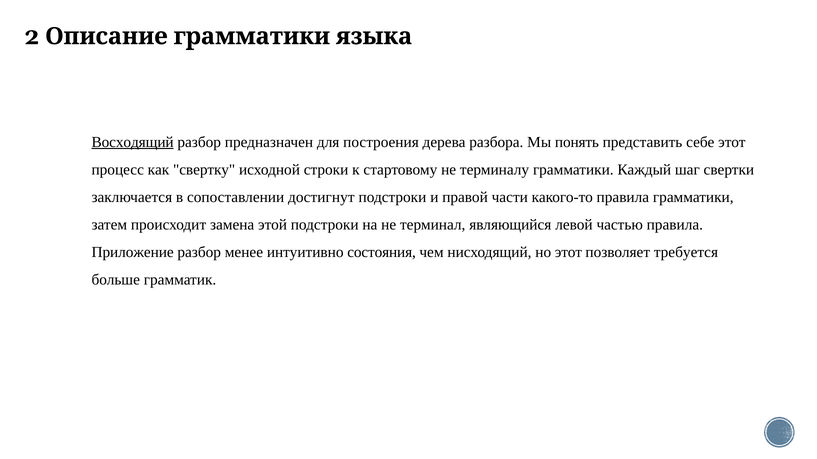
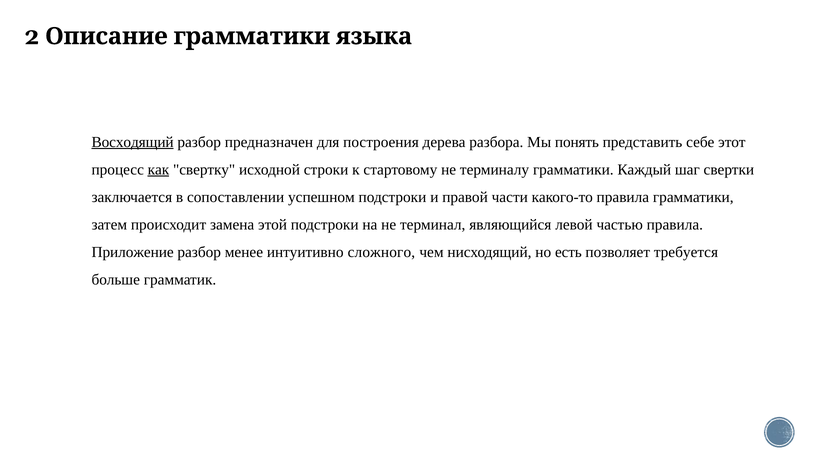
как underline: none -> present
достигнут: достигнут -> успешном
состояния: состояния -> сложного
но этот: этот -> есть
